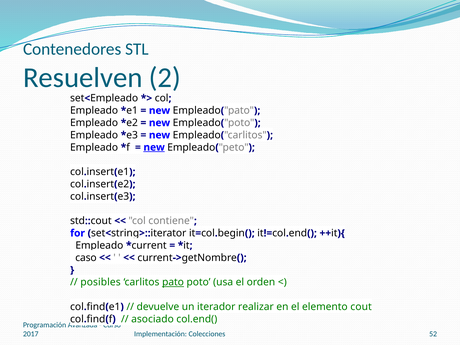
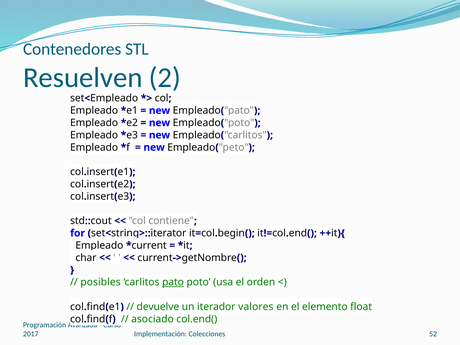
new at (154, 147) underline: present -> none
caso: caso -> char
realizar: realizar -> valores
cout: cout -> float
